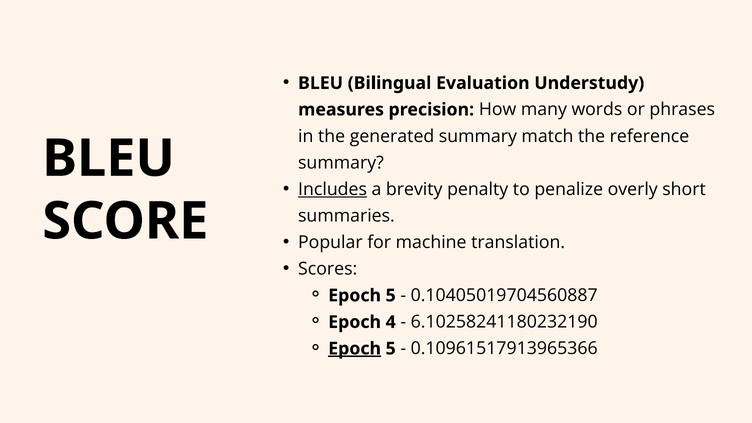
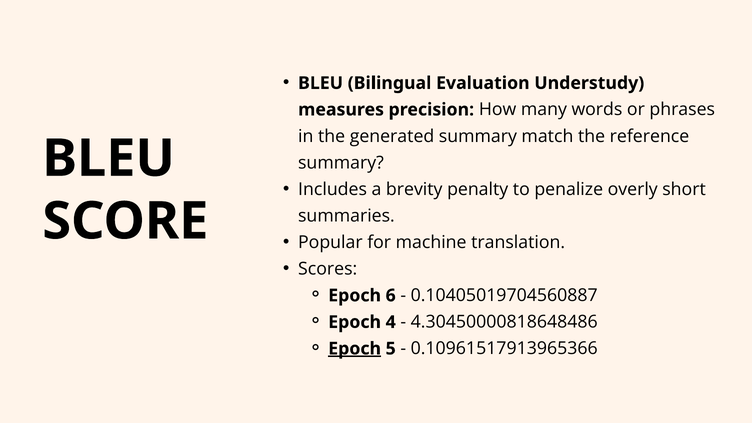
Includes underline: present -> none
5 at (391, 296): 5 -> 6
6.10258241180232190: 6.10258241180232190 -> 4.30450000818648486
